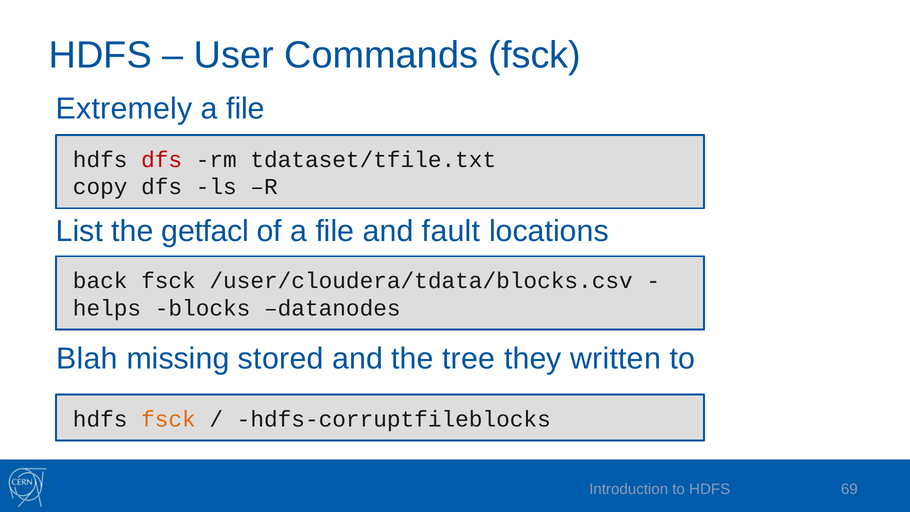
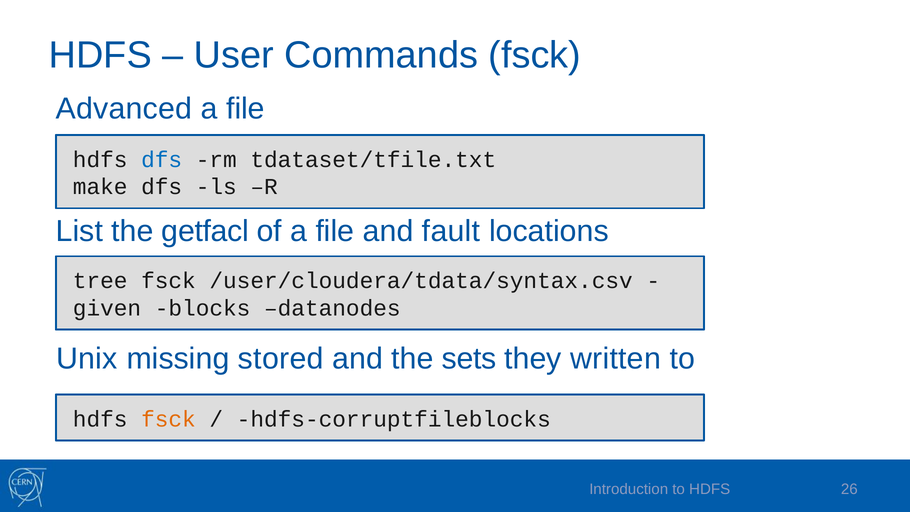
Extremely: Extremely -> Advanced
dfs at (162, 159) colour: red -> blue
copy: copy -> make
back: back -> tree
/user/cloudera/tdata/blocks.csv: /user/cloudera/tdata/blocks.csv -> /user/cloudera/tdata/syntax.csv
helps: helps -> given
Blah: Blah -> Unix
tree: tree -> sets
69: 69 -> 26
